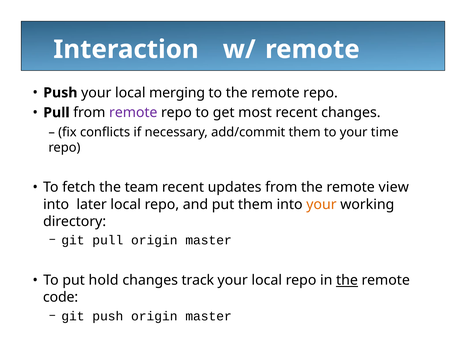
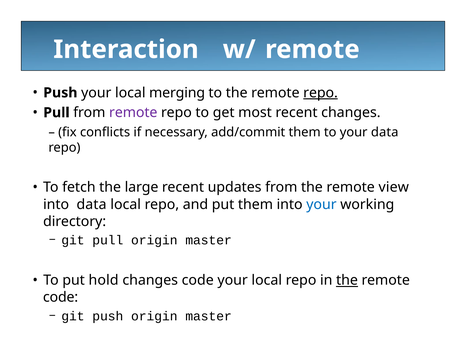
repo at (321, 93) underline: none -> present
your time: time -> data
team: team -> large
into later: later -> data
your at (321, 204) colour: orange -> blue
changes track: track -> code
